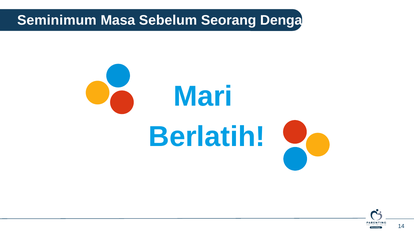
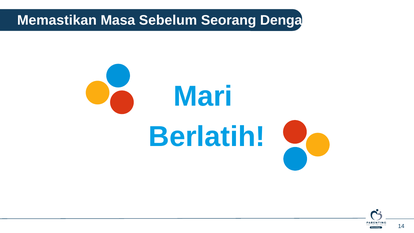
Seminimum: Seminimum -> Memastikan
